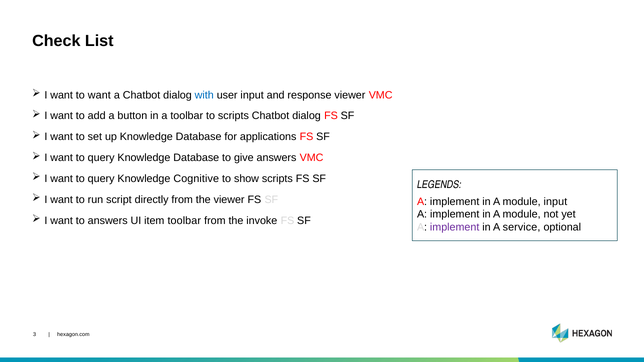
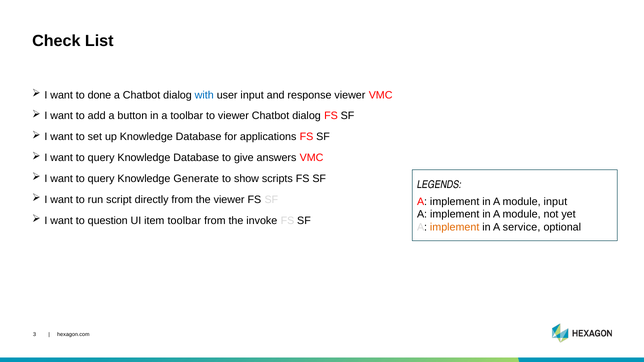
to want: want -> done
to scripts: scripts -> viewer
Cognitive: Cognitive -> Generate
to answers: answers -> question
implement at (455, 227) colour: purple -> orange
